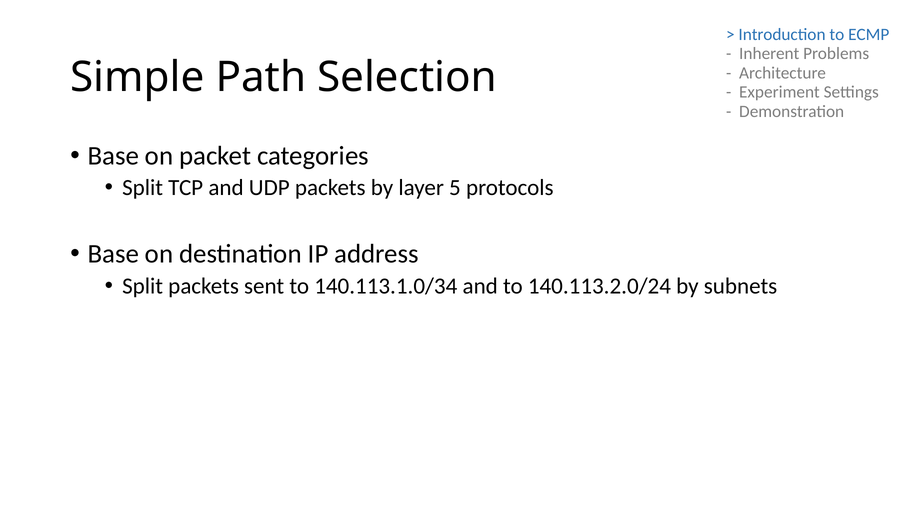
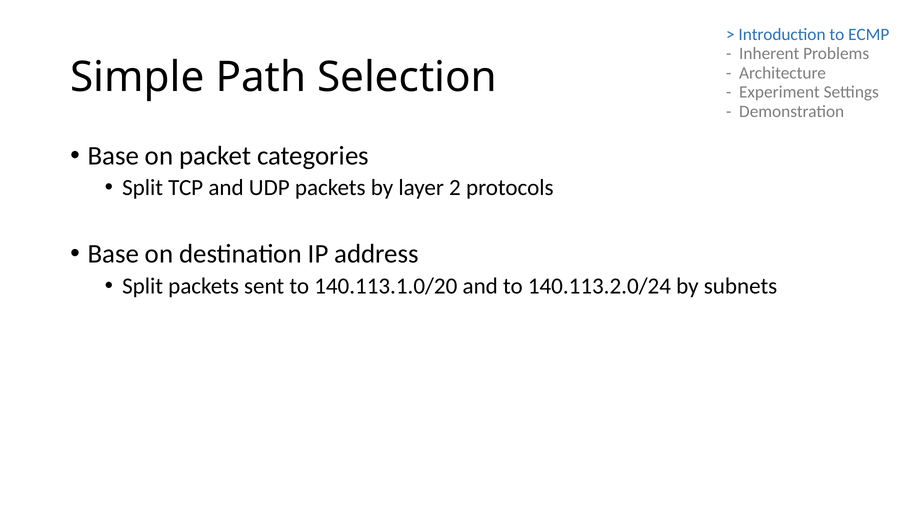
5: 5 -> 2
140.113.1.0/34: 140.113.1.0/34 -> 140.113.1.0/20
